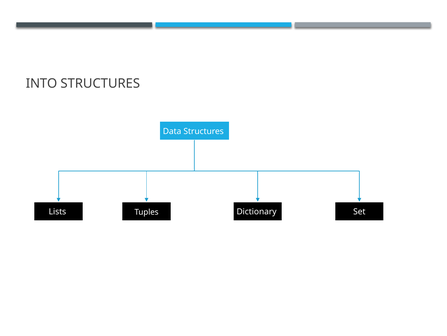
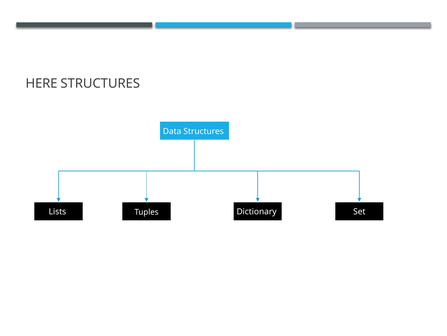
INTO: INTO -> HERE
